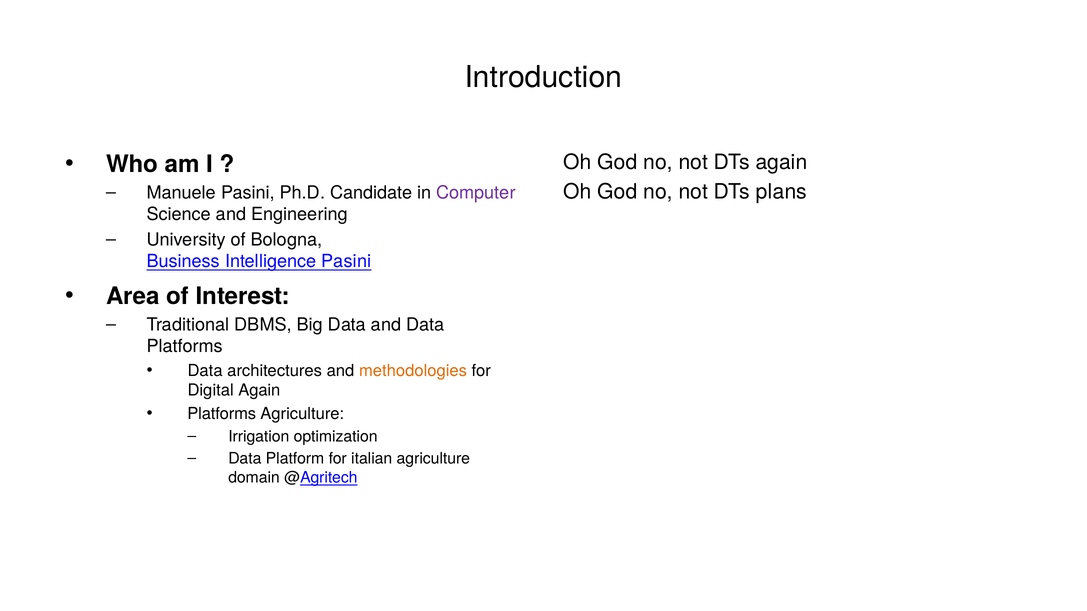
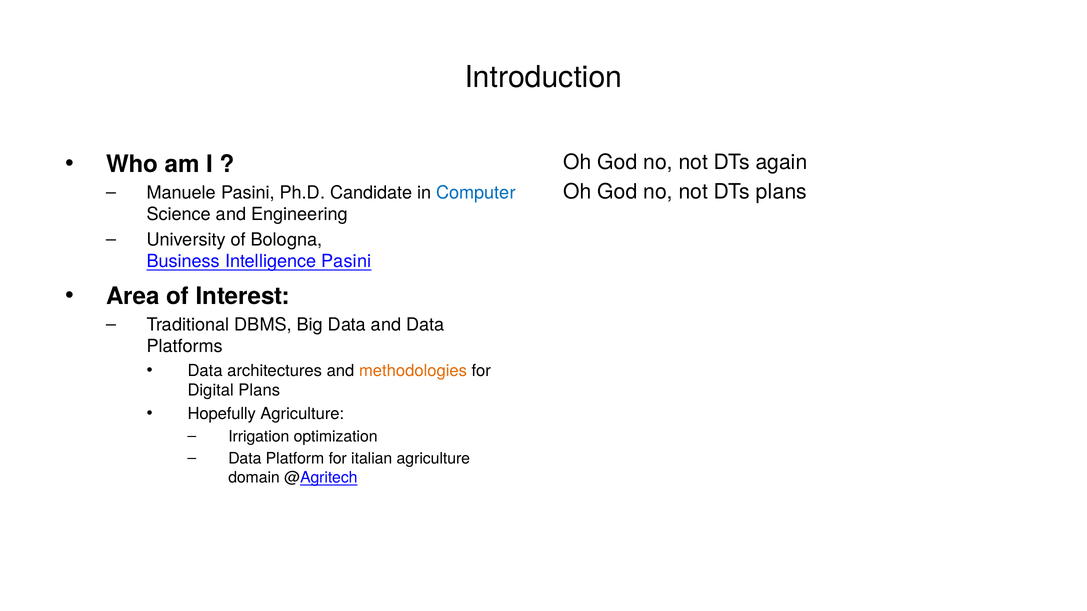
Computer colour: purple -> blue
Digital Again: Again -> Plans
Platforms at (222, 414): Platforms -> Hopefully
